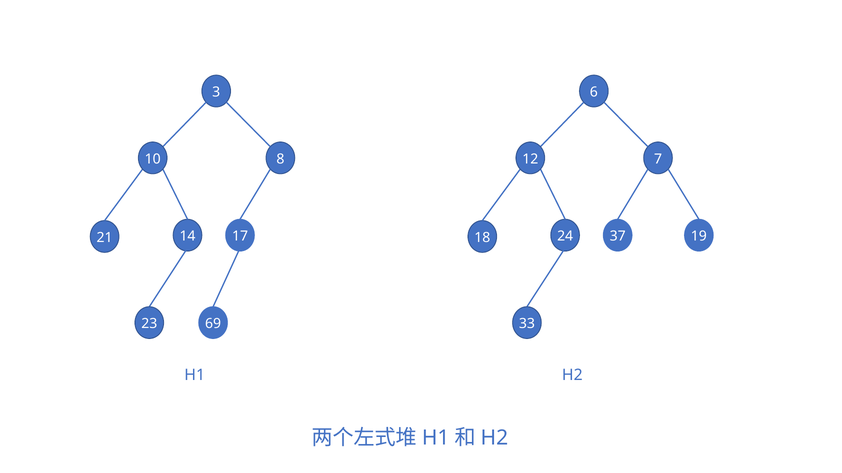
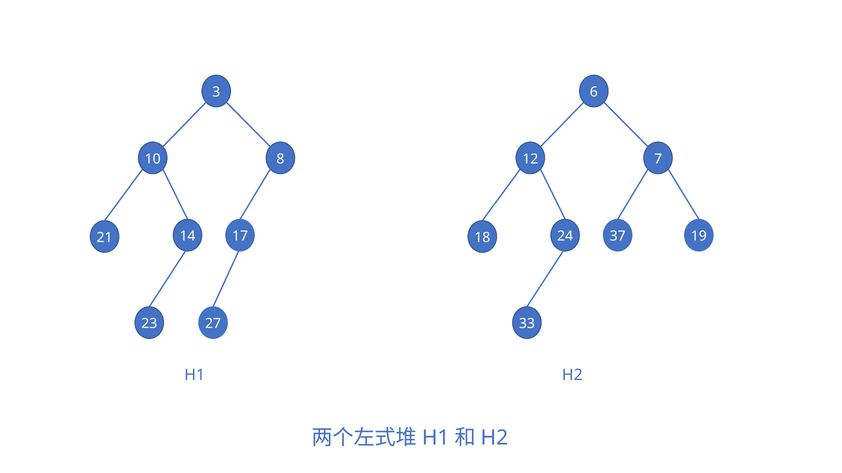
69: 69 -> 27
